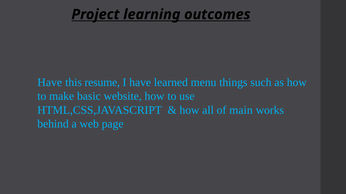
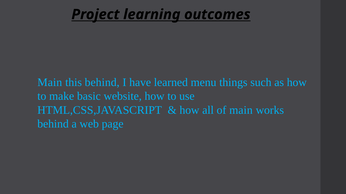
Have at (50, 83): Have -> Main
this resume: resume -> behind
